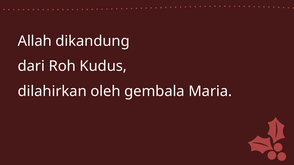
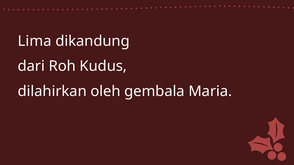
Allah: Allah -> Lima
